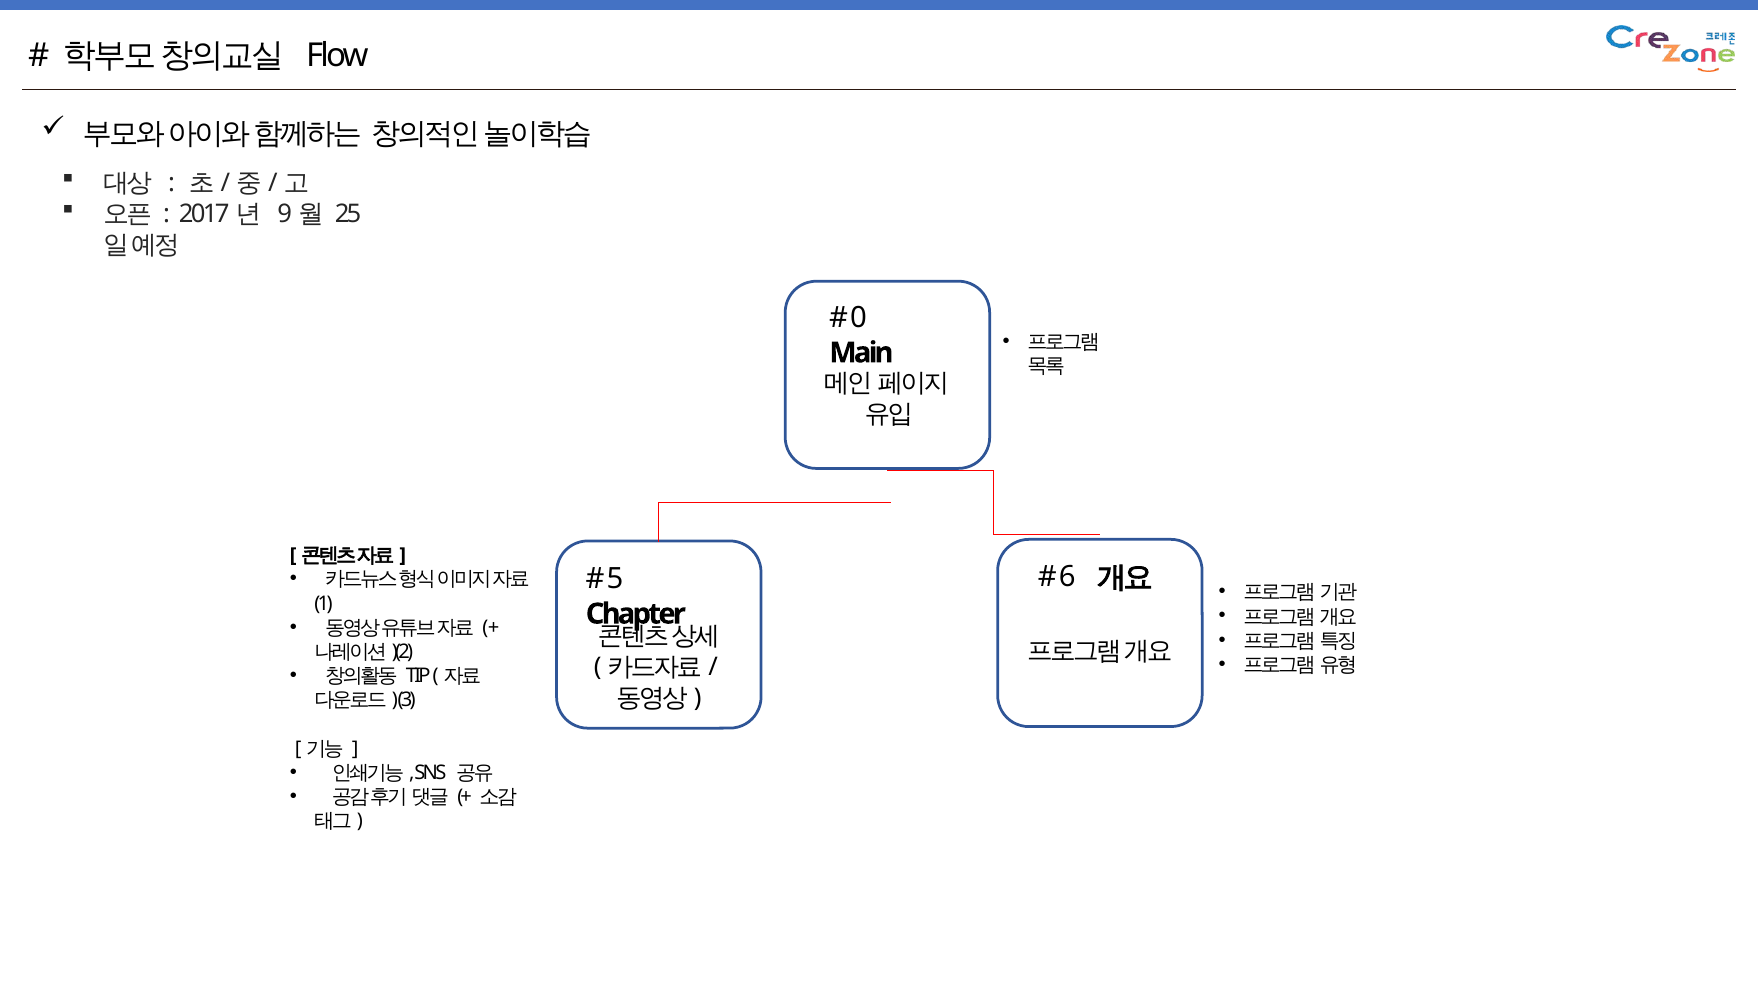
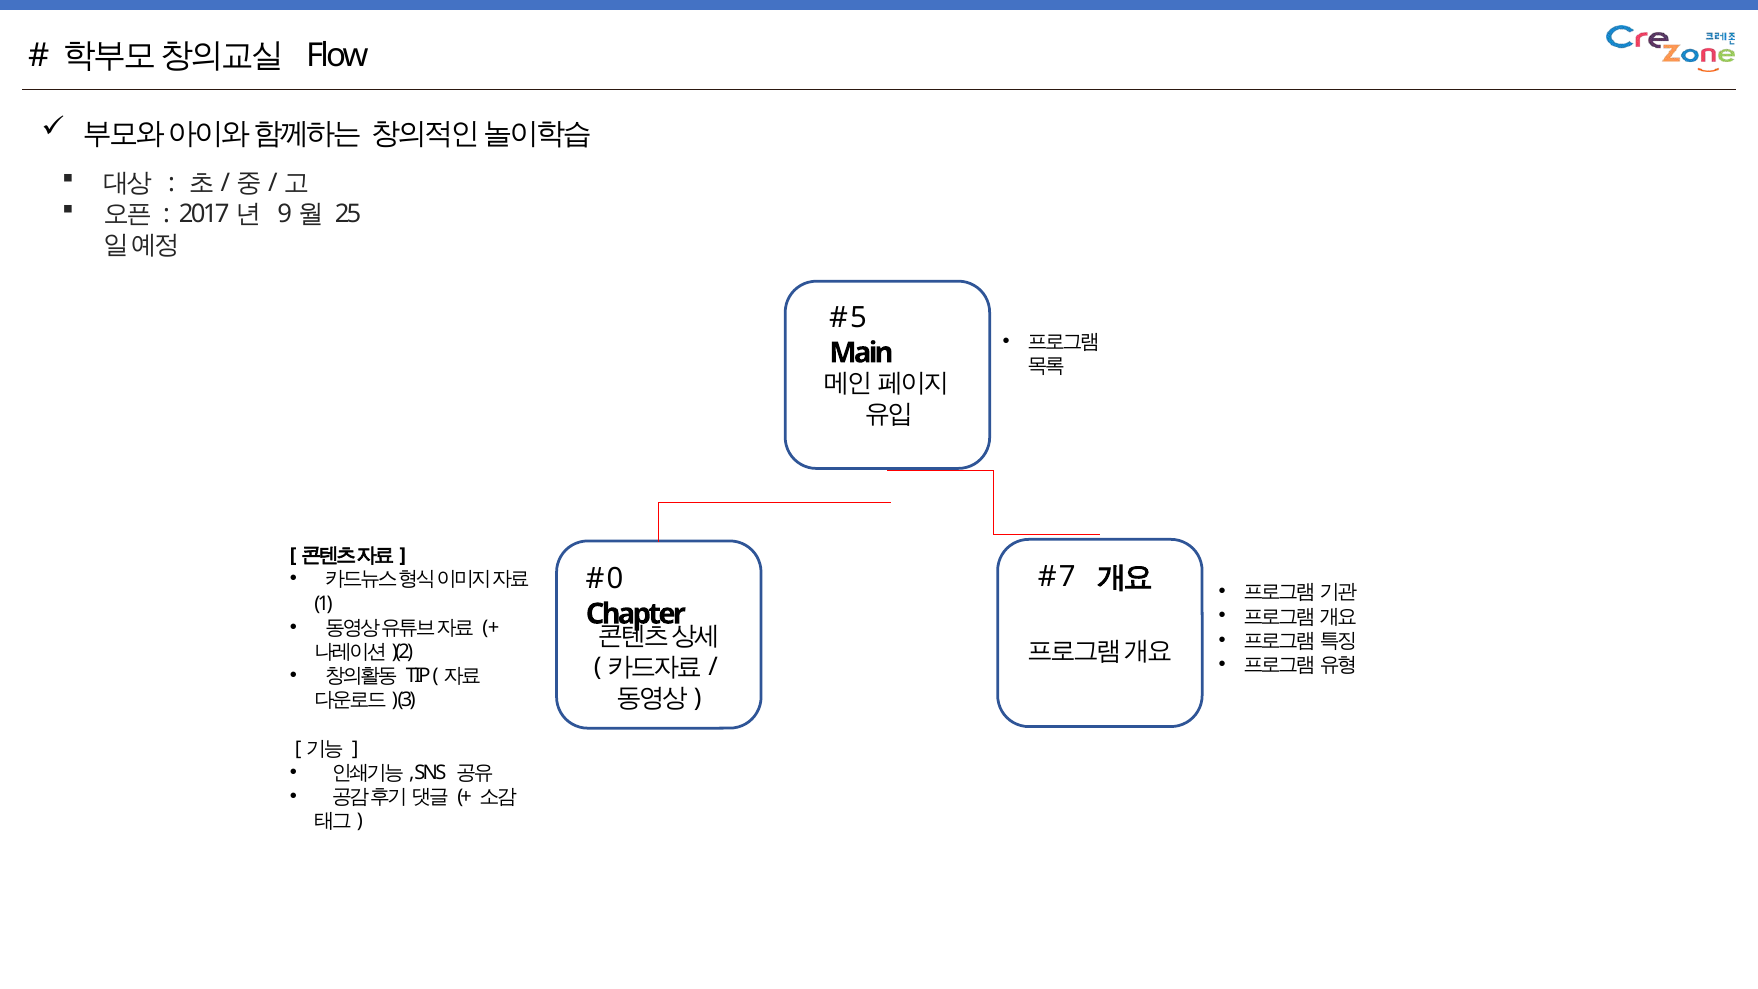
0: 0 -> 5
6: 6 -> 7
5: 5 -> 0
